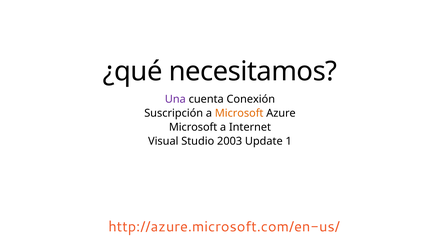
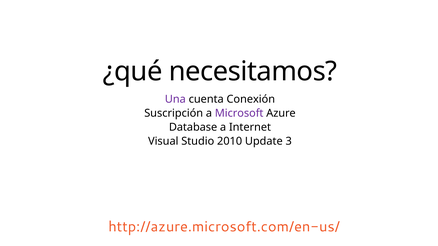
Microsoft at (239, 113) colour: orange -> purple
Microsoft at (193, 127): Microsoft -> Database
2003: 2003 -> 2010
1: 1 -> 3
